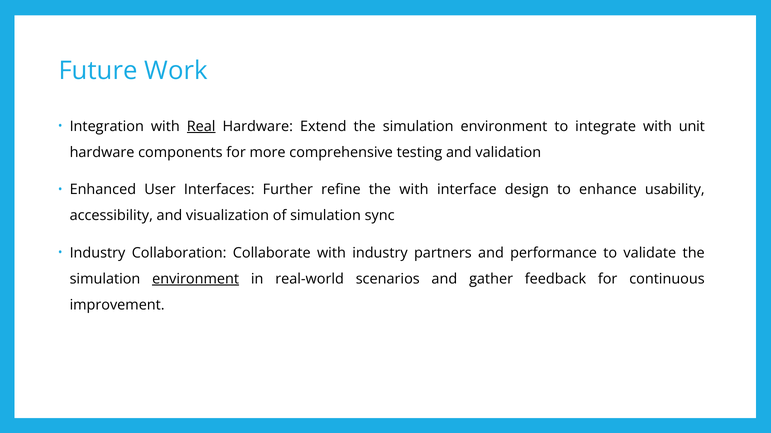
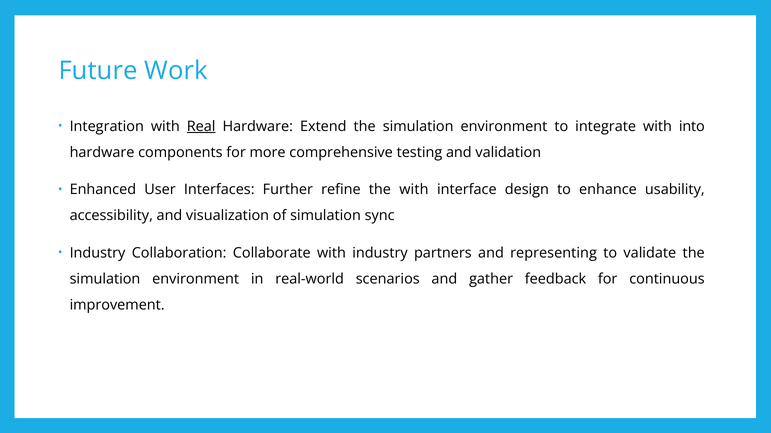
unit: unit -> into
performance: performance -> representing
environment at (196, 279) underline: present -> none
